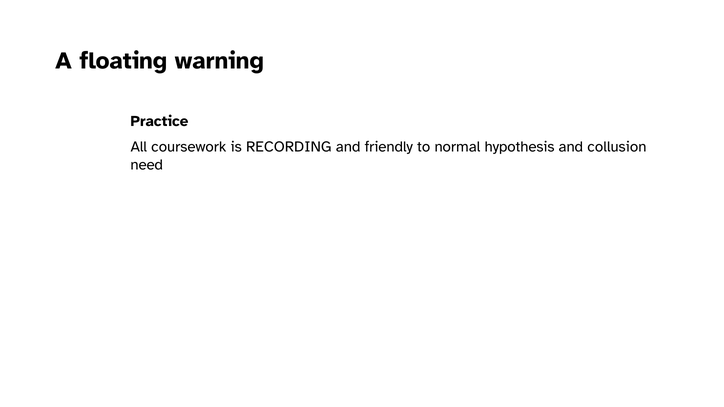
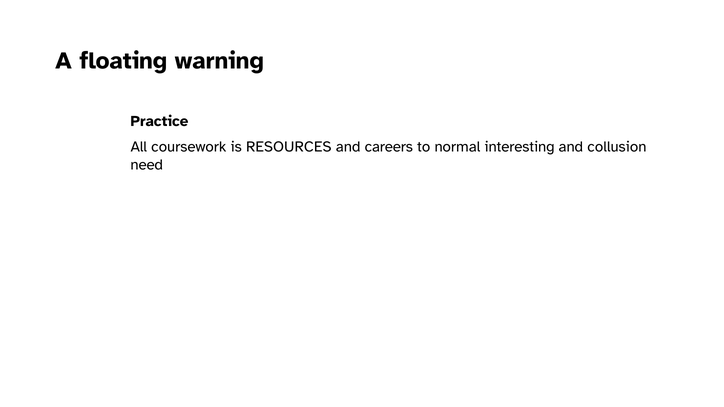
RECORDING: RECORDING -> RESOURCES
friendly: friendly -> careers
hypothesis: hypothesis -> interesting
